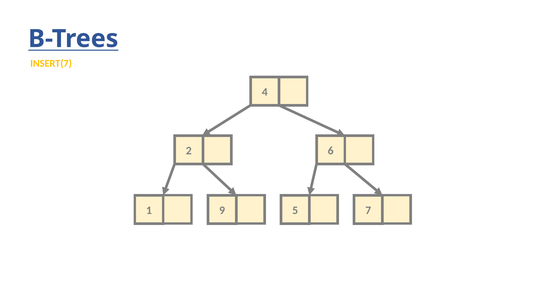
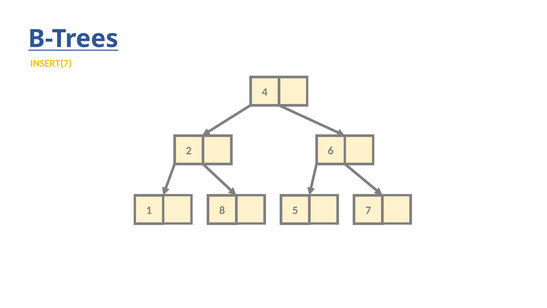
9: 9 -> 8
